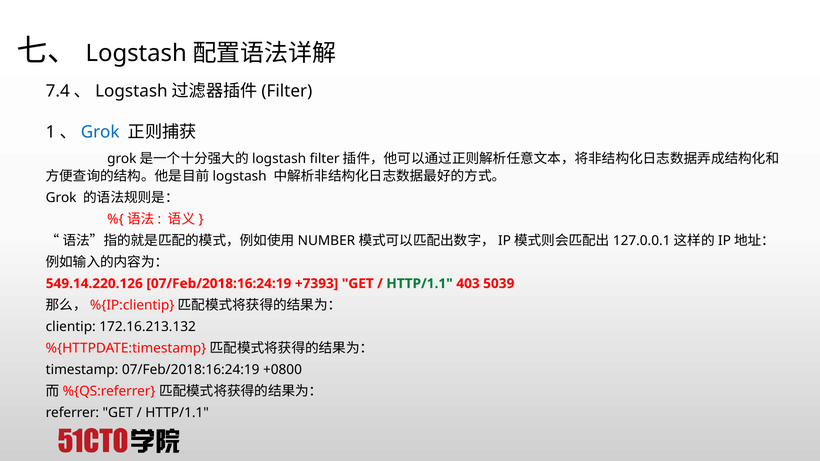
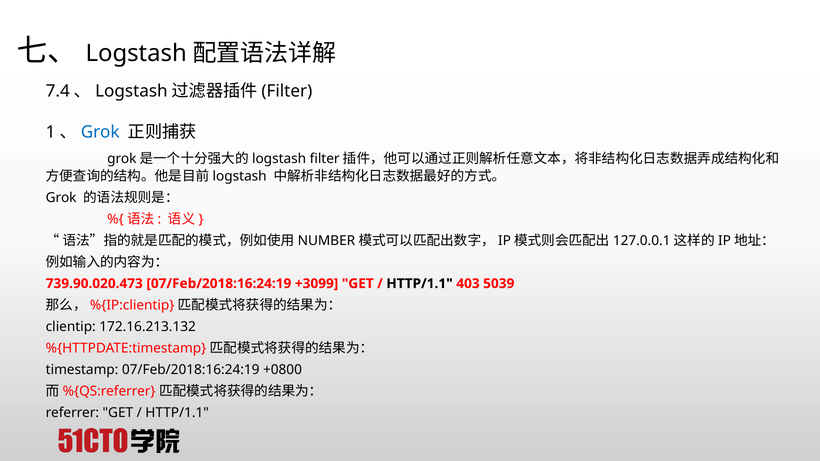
549.14.220.126: 549.14.220.126 -> 739.90.020.473
+7393: +7393 -> +3099
HTTP/1.1 at (420, 284) colour: green -> black
